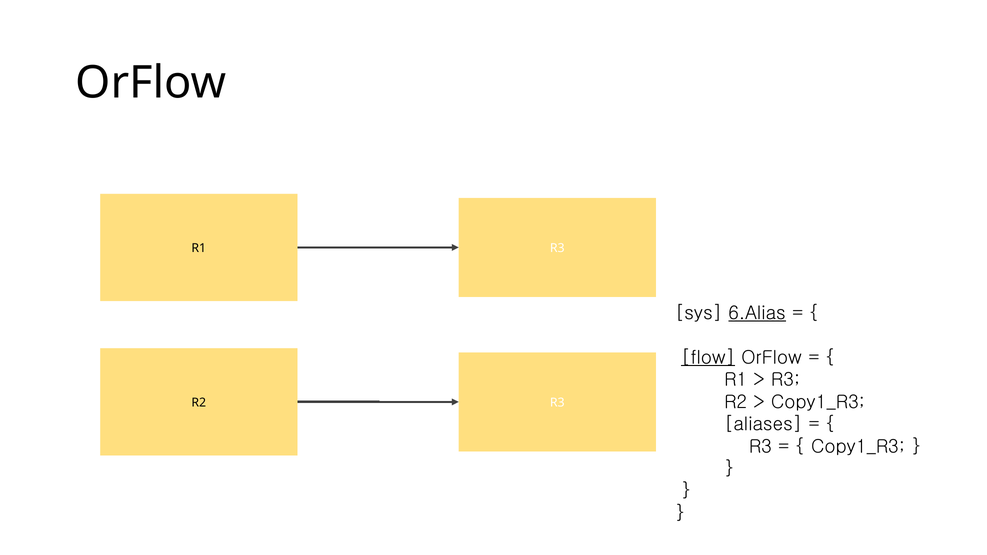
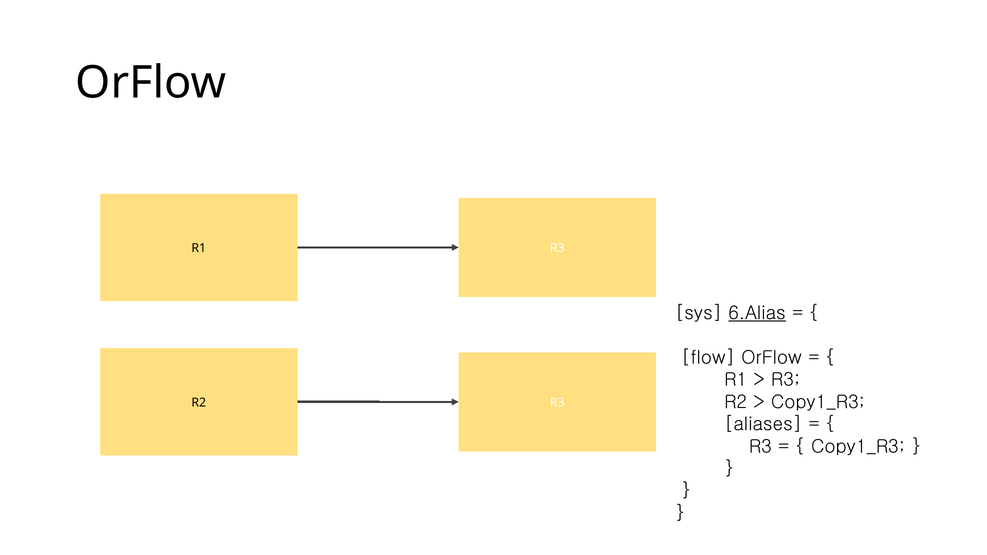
flow underline: present -> none
